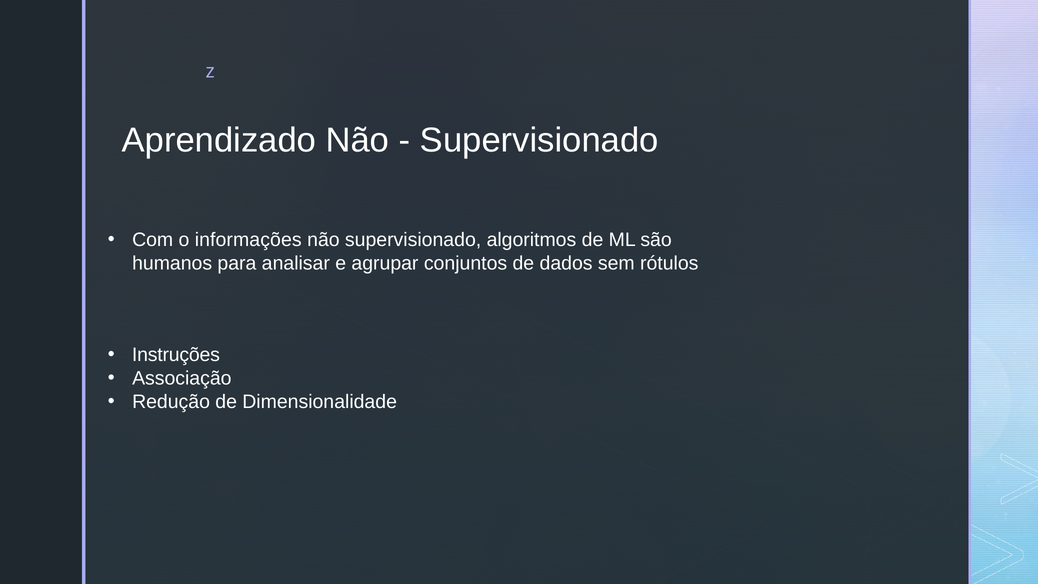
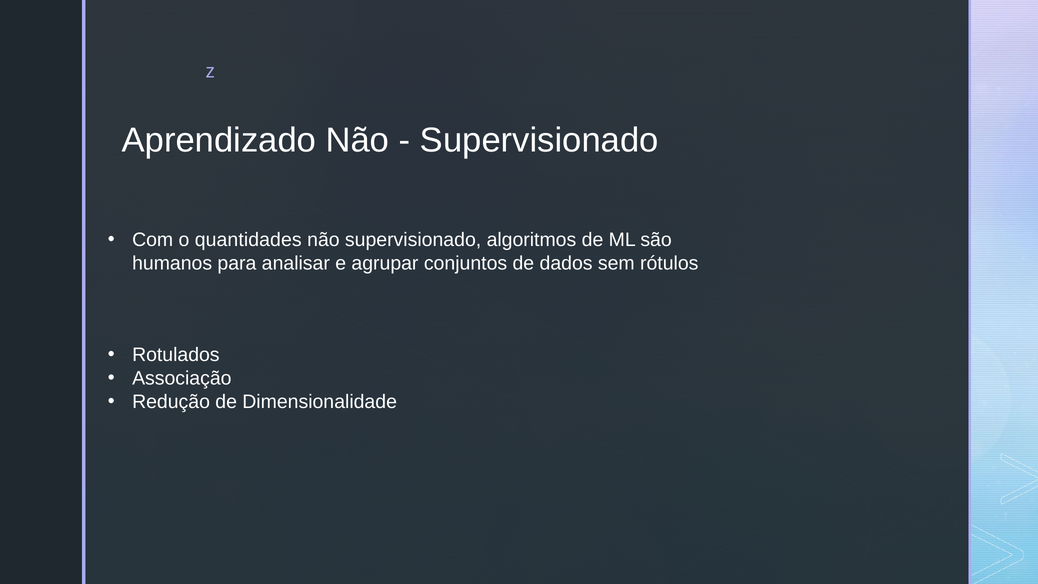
informações: informações -> quantidades
Instruções: Instruções -> Rotulados
